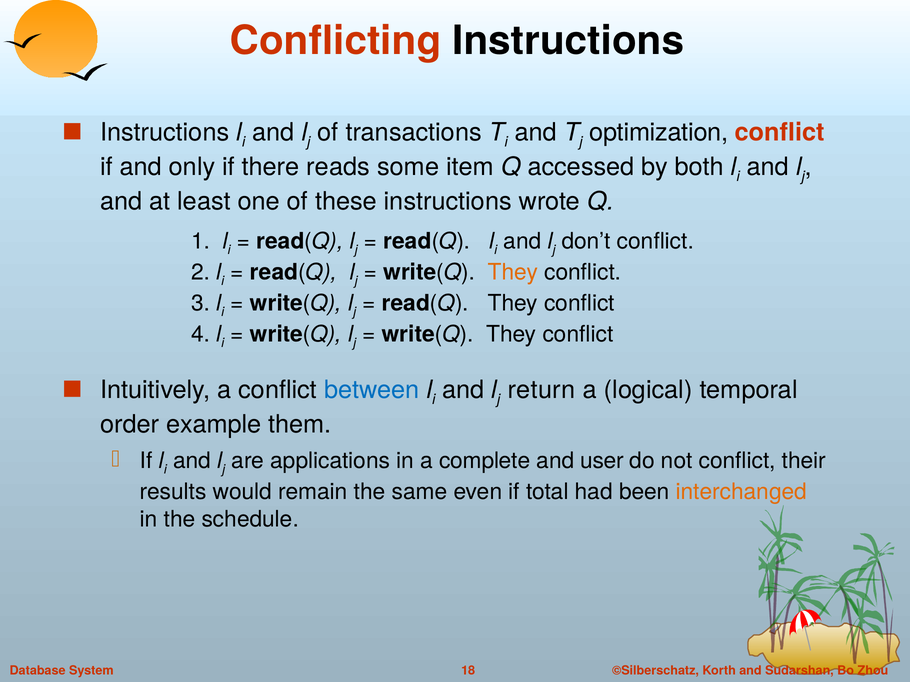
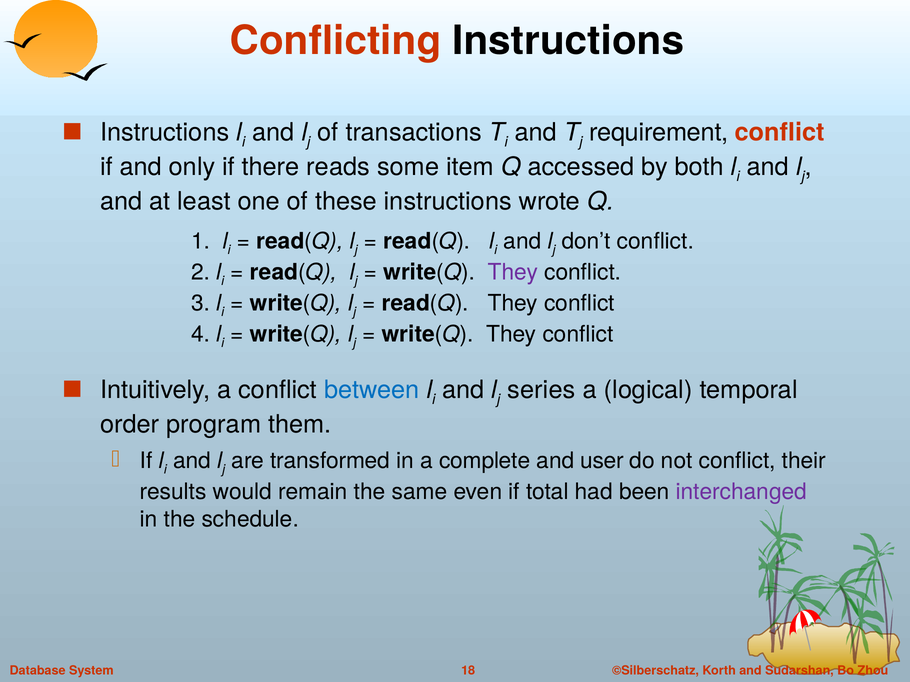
optimization: optimization -> requirement
They at (513, 272) colour: orange -> purple
return: return -> series
example: example -> program
applications: applications -> transformed
interchanged colour: orange -> purple
